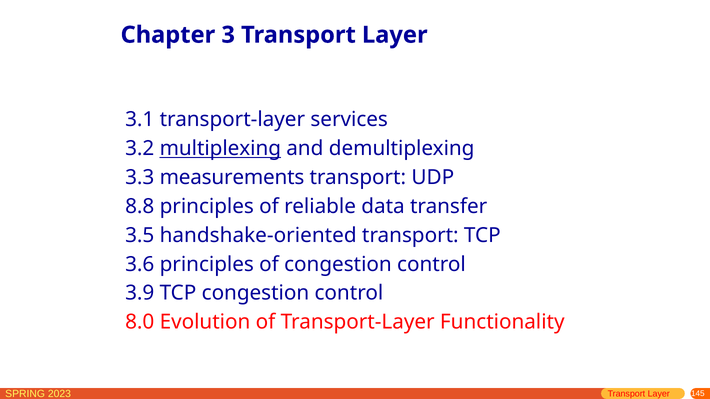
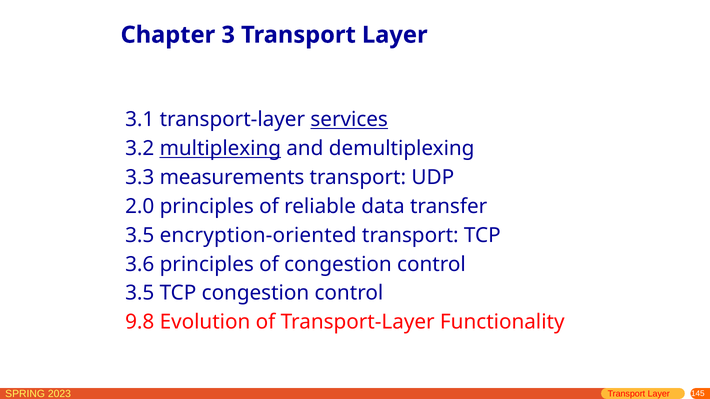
services underline: none -> present
8.8: 8.8 -> 2.0
handshake-oriented: handshake-oriented -> encryption-oriented
3.9 at (140, 293): 3.9 -> 3.5
8.0: 8.0 -> 9.8
